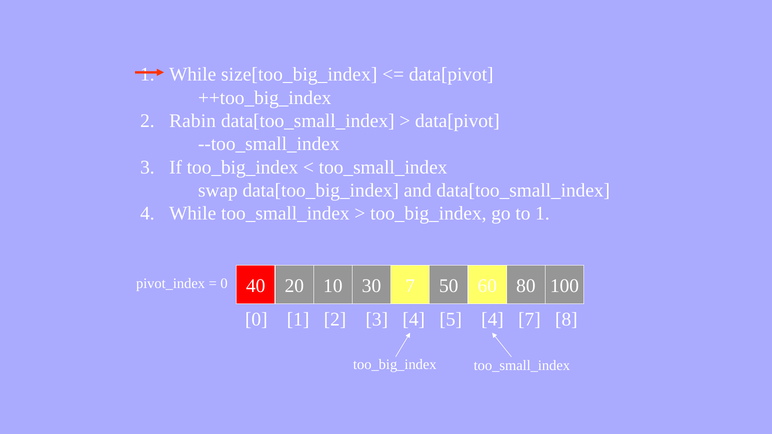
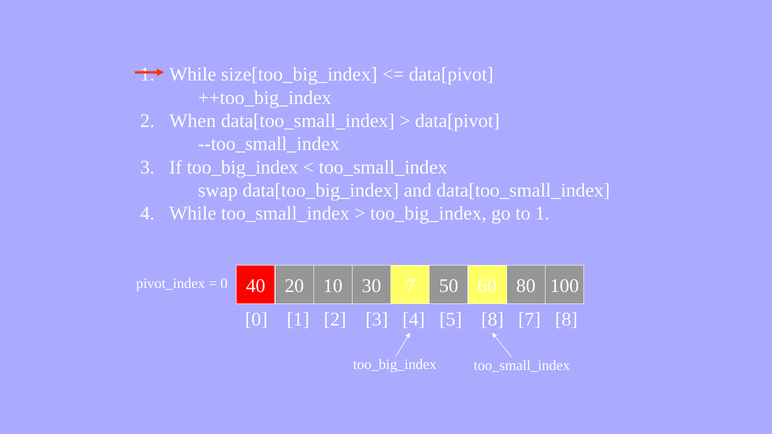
Rabin: Rabin -> When
5 4: 4 -> 8
